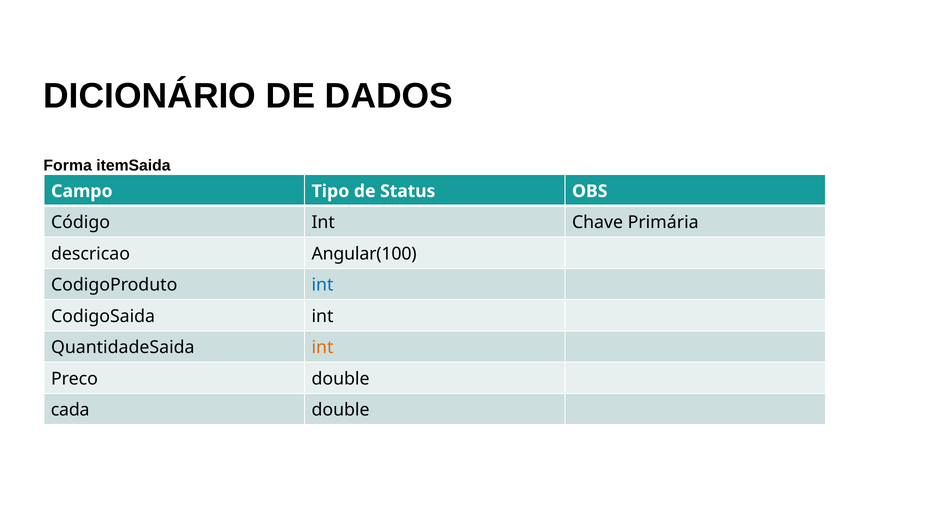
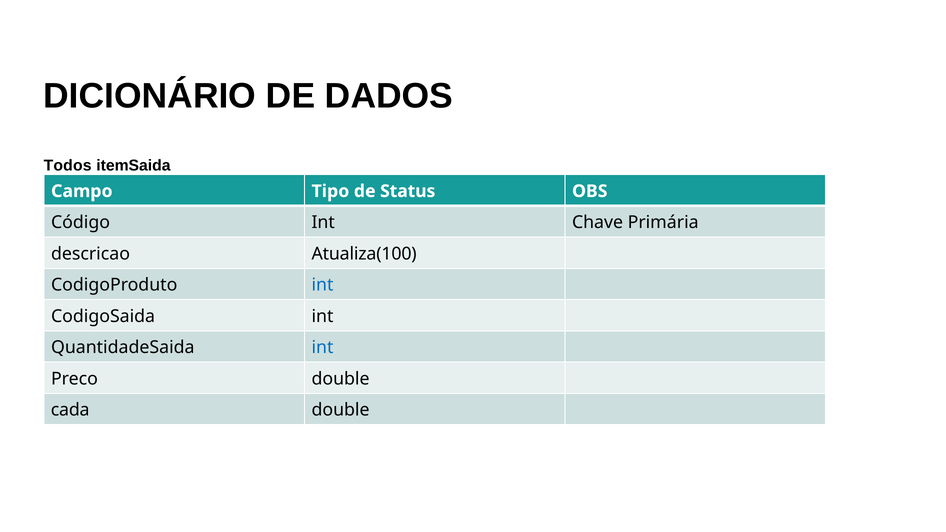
Forma: Forma -> Todos
Angular(100: Angular(100 -> Atualiza(100
int at (322, 348) colour: orange -> blue
